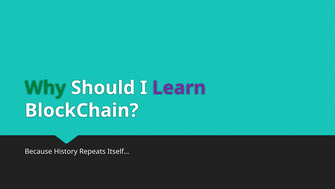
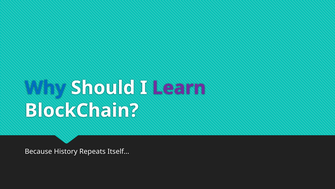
Why colour: green -> blue
